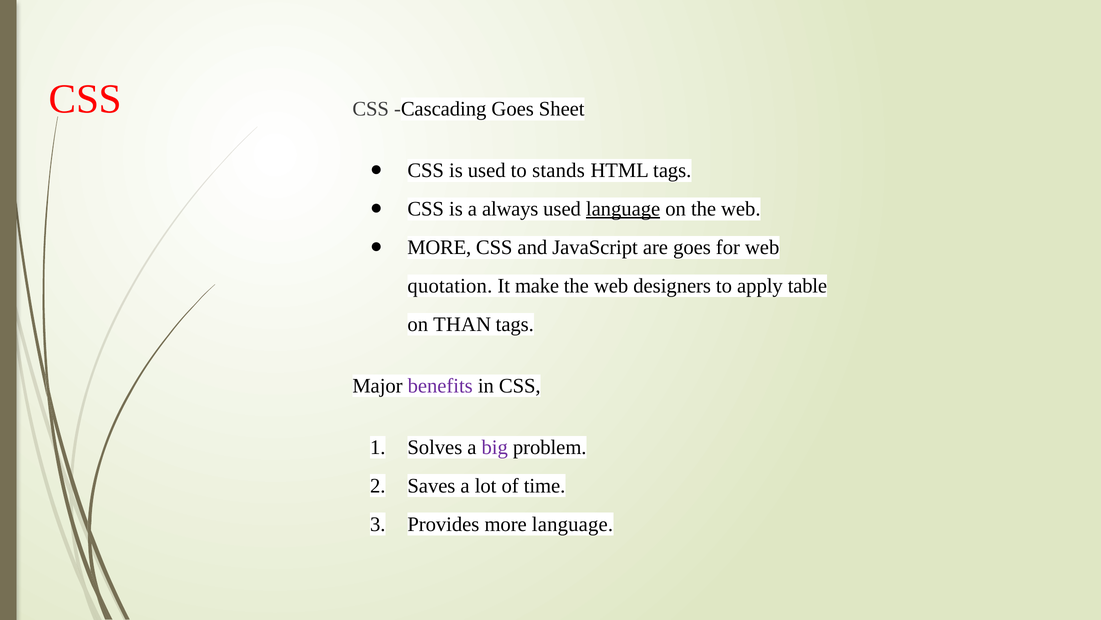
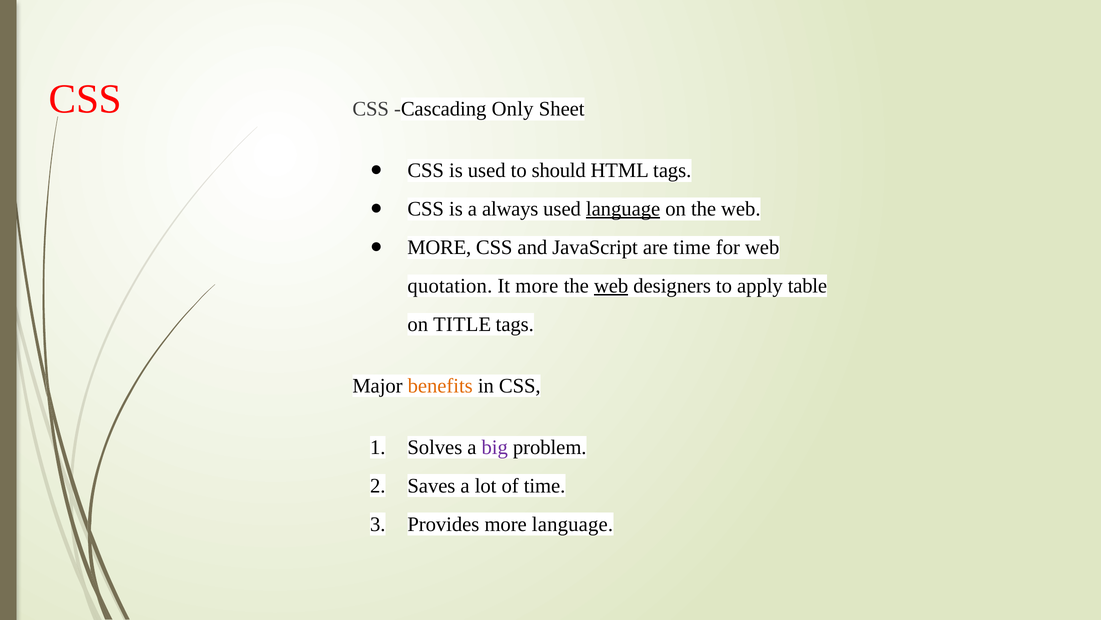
Cascading Goes: Goes -> Only
stands: stands -> should
are goes: goes -> time
It make: make -> more
web at (611, 286) underline: none -> present
THAN: THAN -> TITLE
benefits colour: purple -> orange
